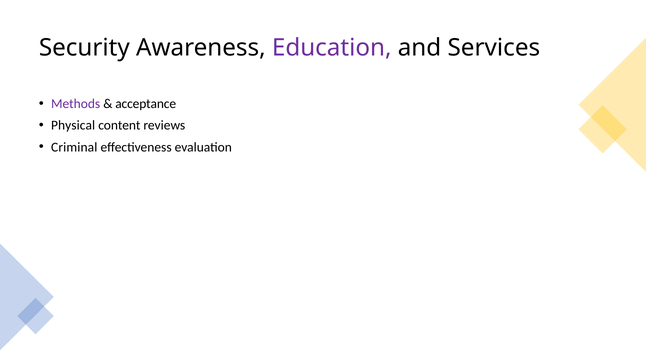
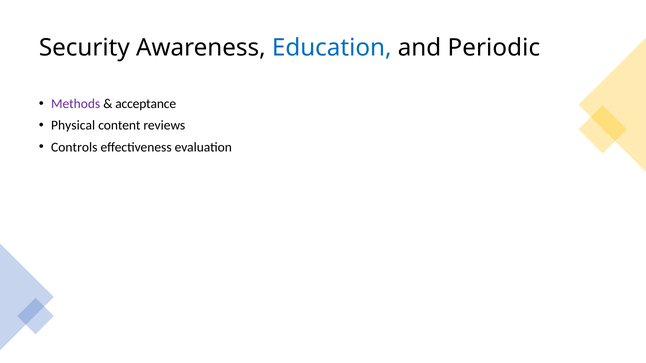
Education colour: purple -> blue
Services: Services -> Periodic
Criminal: Criminal -> Controls
